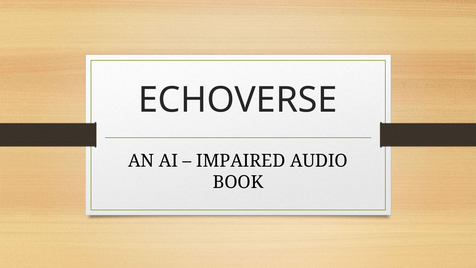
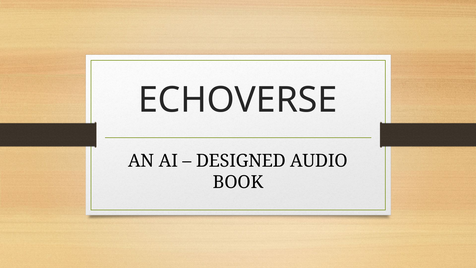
IMPAIRED: IMPAIRED -> DESIGNED
